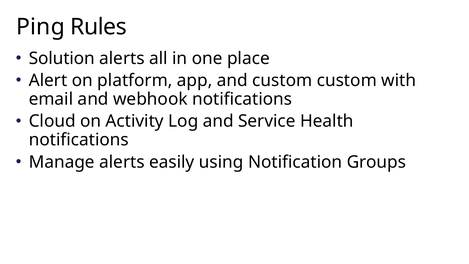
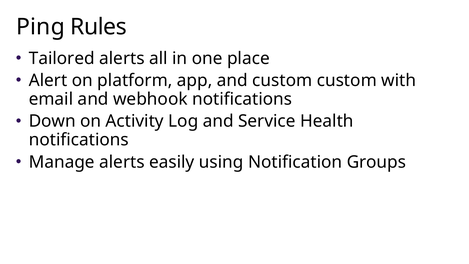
Solution: Solution -> Tailored
Cloud: Cloud -> Down
